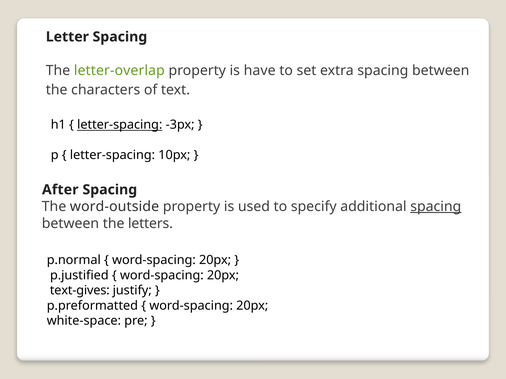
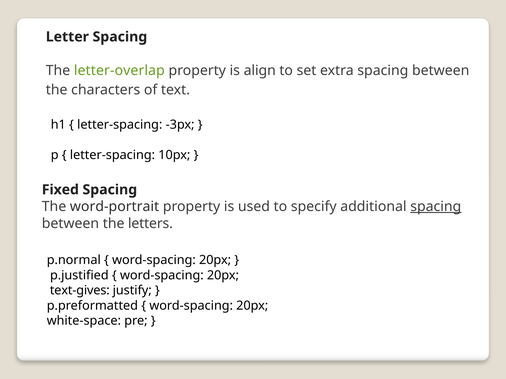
have: have -> align
letter-spacing at (120, 125) underline: present -> none
After: After -> Fixed
word-outside: word-outside -> word-portrait
